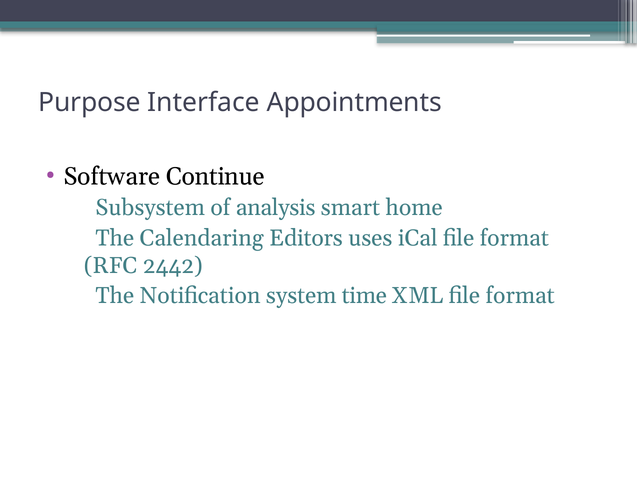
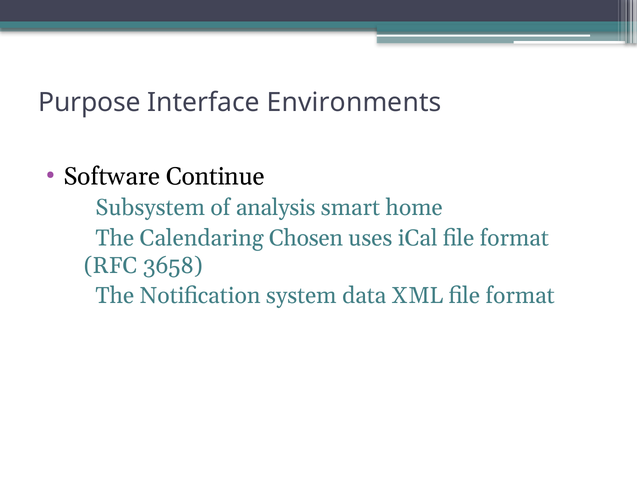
Appointments: Appointments -> Environments
Editors: Editors -> Chosen
2442: 2442 -> 3658
time: time -> data
